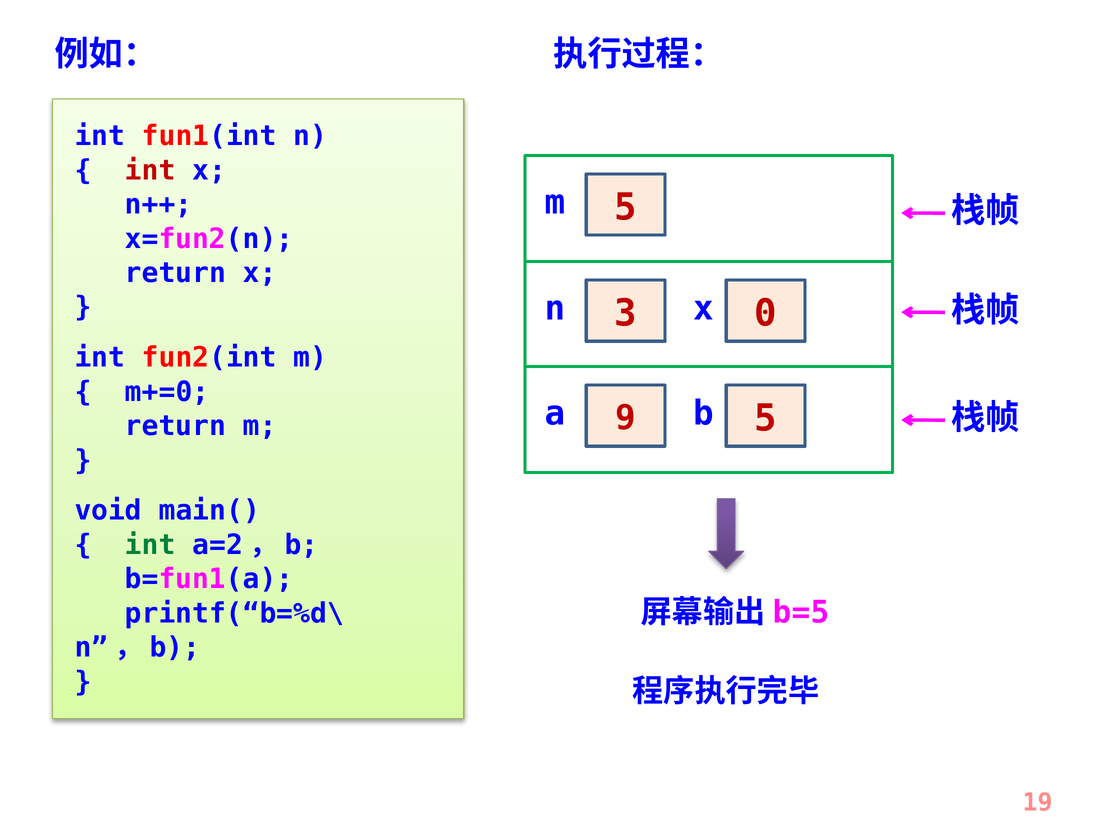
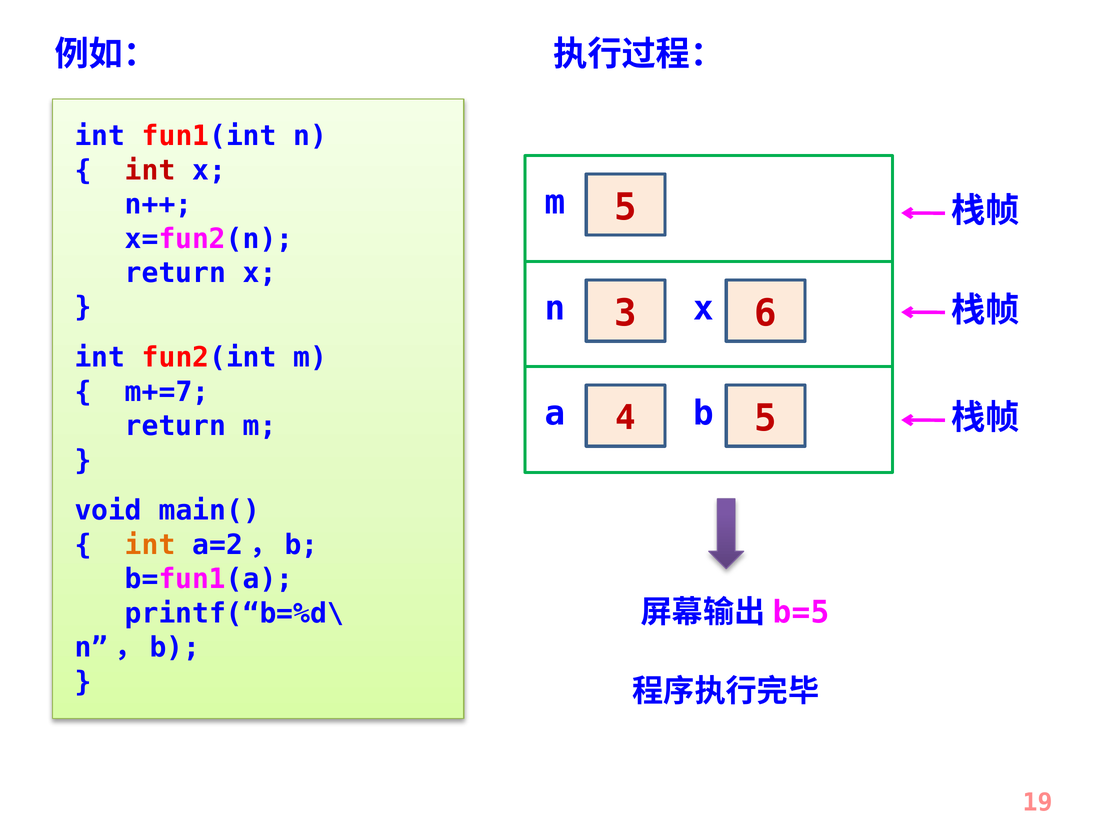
0: 0 -> 6
m+=0: m+=0 -> m+=7
9: 9 -> 4
int at (150, 545) colour: green -> orange
